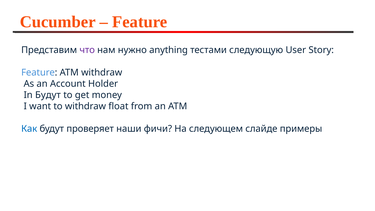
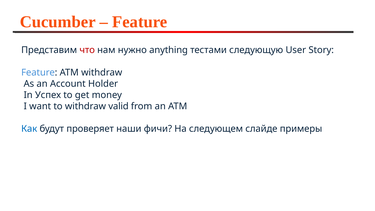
что colour: purple -> red
In Будут: Будут -> Успех
float: float -> valid
